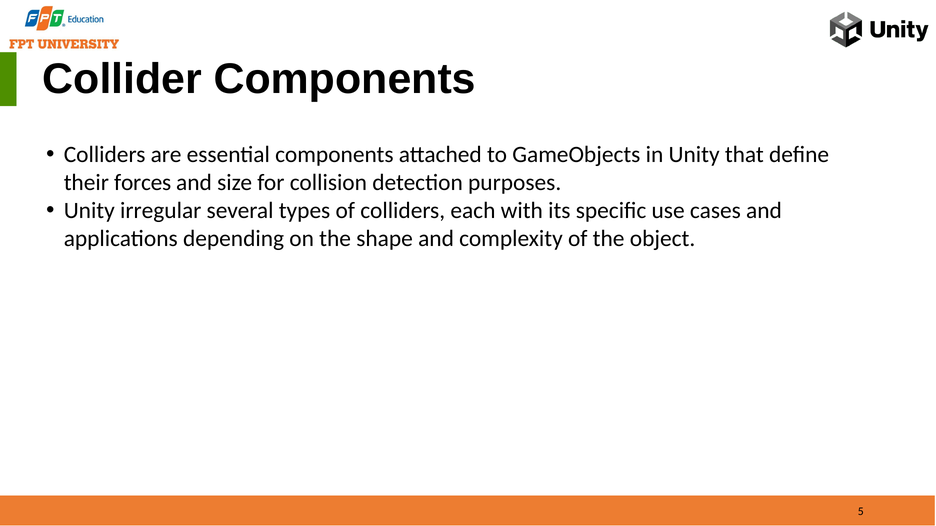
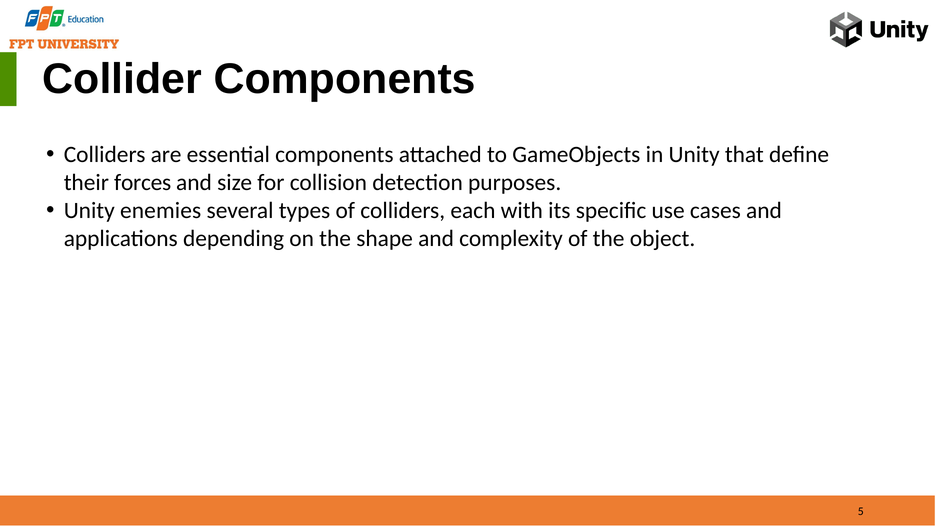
irregular: irregular -> enemies
